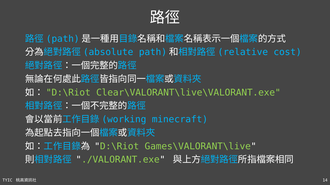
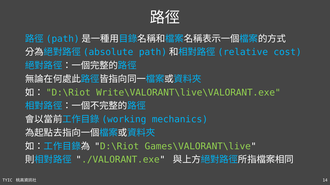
Clear\VALORANT\live\VALORANT.exe: Clear\VALORANT\live\VALORANT.exe -> Write\VALORANT\live\VALORANT.exe
minecraft: minecraft -> mechanics
